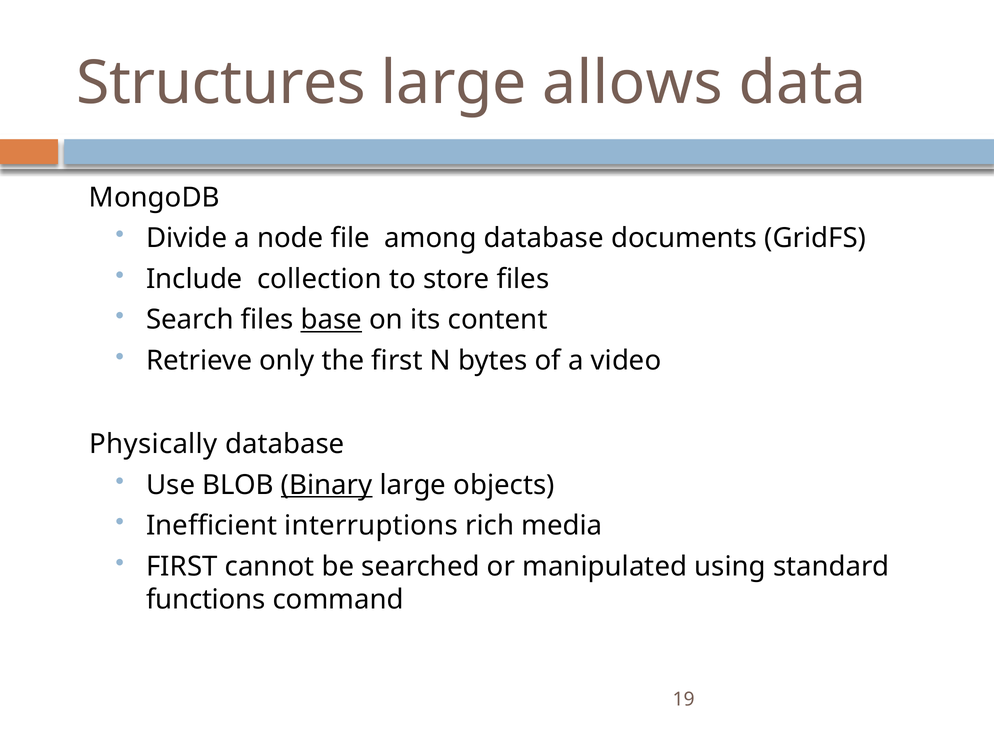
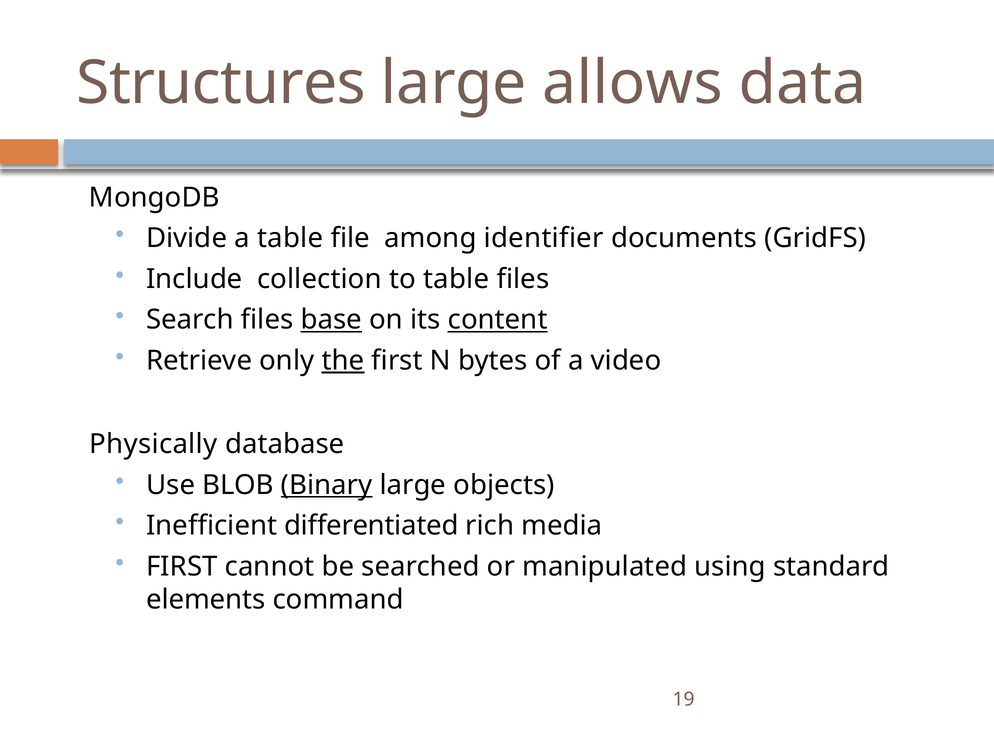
a node: node -> table
among database: database -> identifier
to store: store -> table
content underline: none -> present
the underline: none -> present
interruptions: interruptions -> differentiated
functions: functions -> elements
